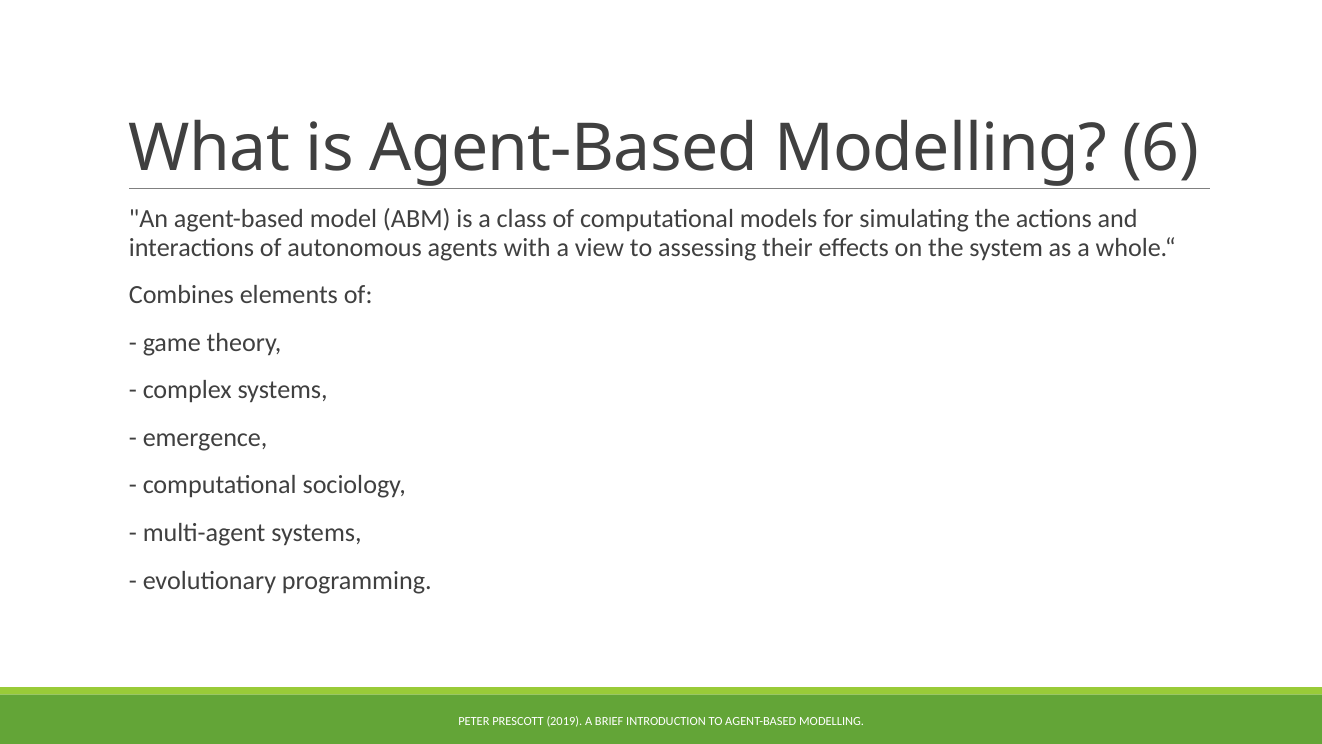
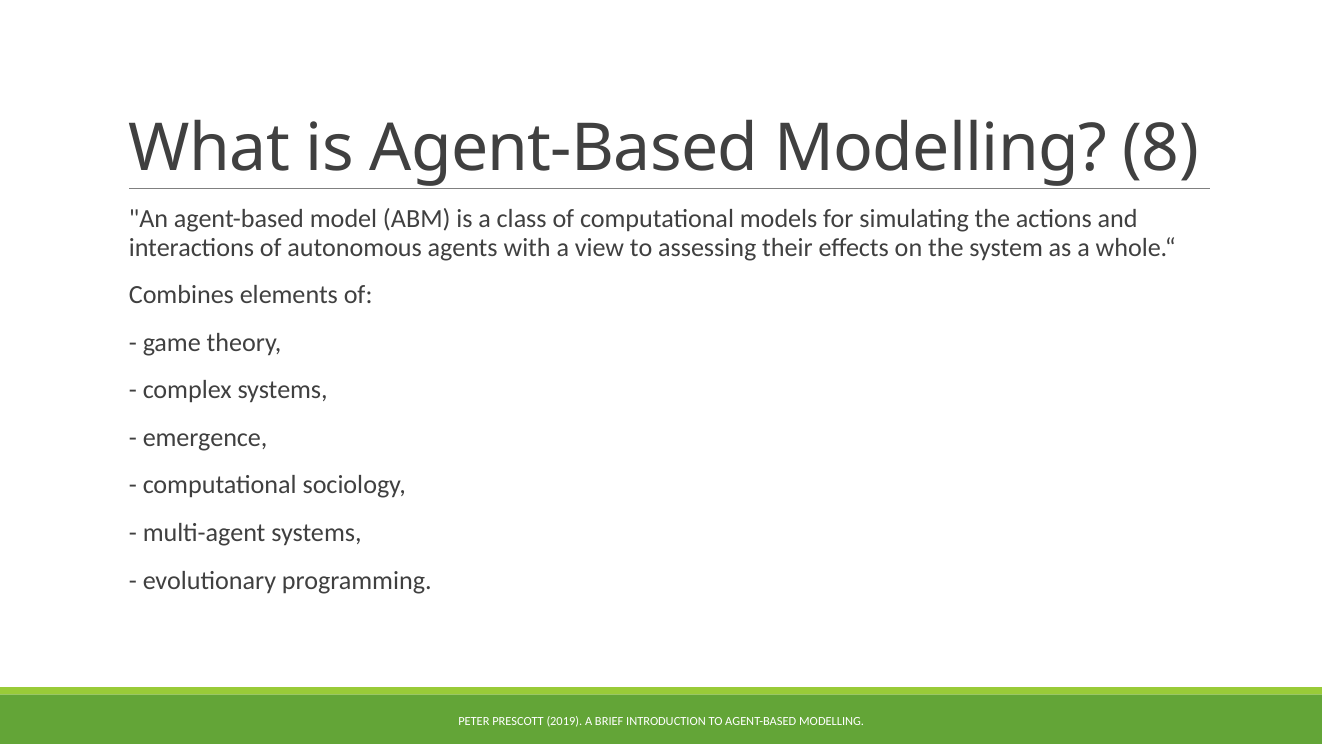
6: 6 -> 8
